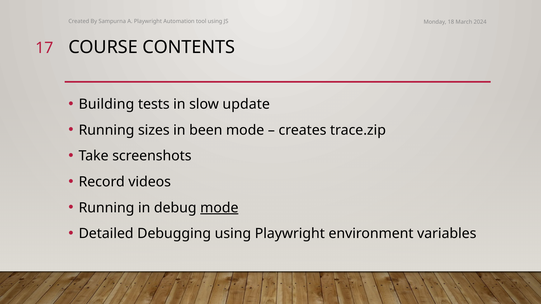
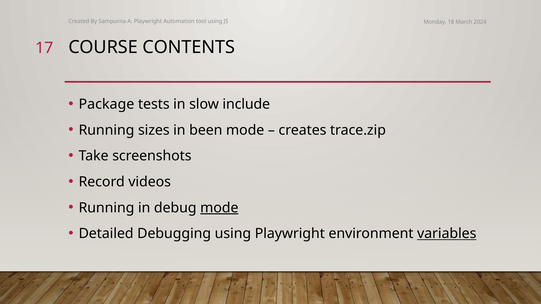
Building: Building -> Package
update: update -> include
variables underline: none -> present
